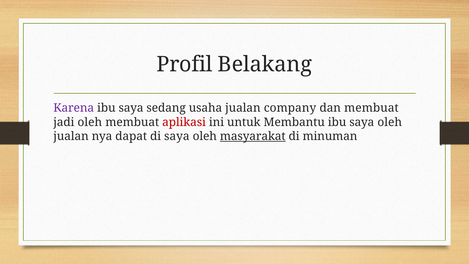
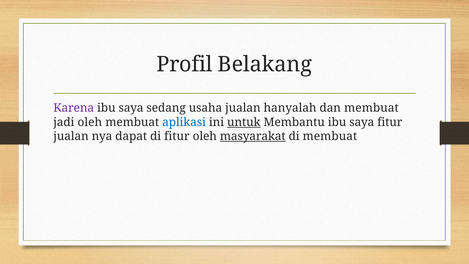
company: company -> hanyalah
aplikasi colour: red -> blue
untuk underline: none -> present
ibu saya oleh: oleh -> fitur
di saya: saya -> fitur
di minuman: minuman -> membuat
